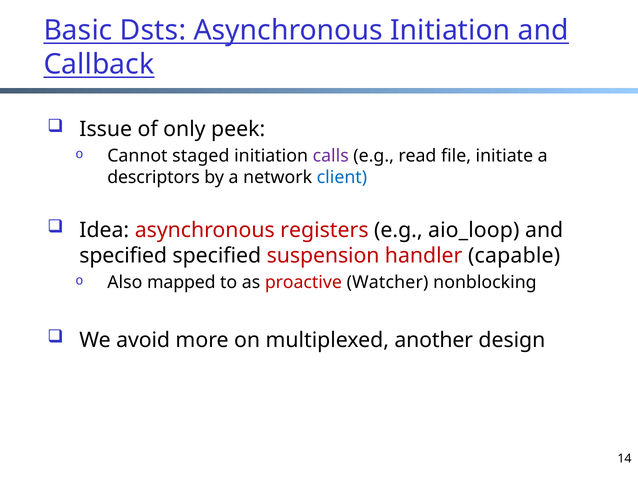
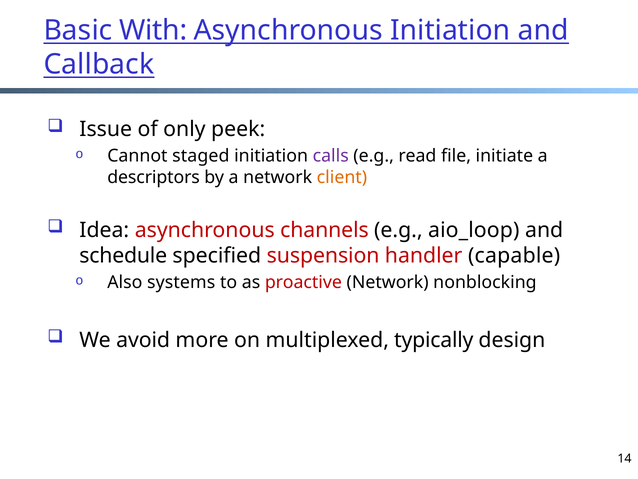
Dsts: Dsts -> With
client colour: blue -> orange
registers: registers -> channels
specified at (123, 255): specified -> schedule
mapped: mapped -> systems
proactive Watcher: Watcher -> Network
another: another -> typically
